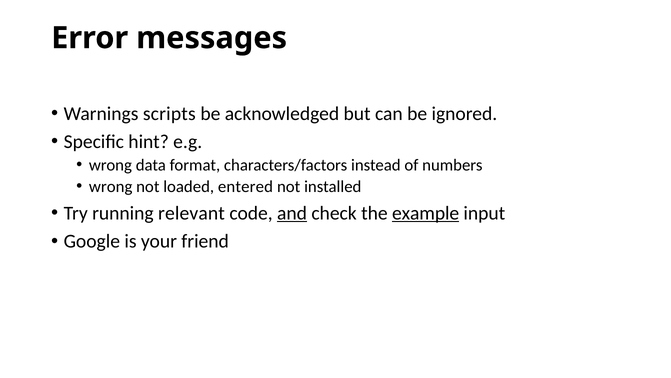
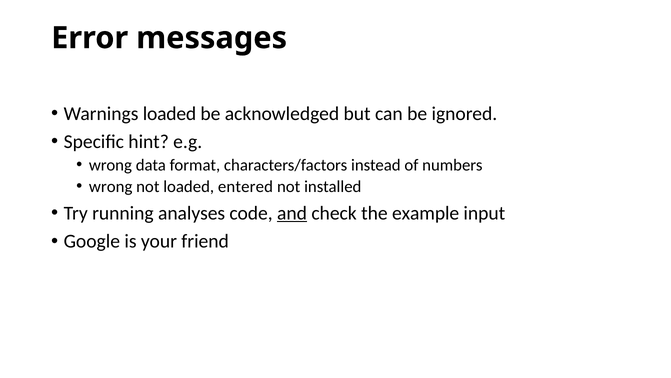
Warnings scripts: scripts -> loaded
relevant: relevant -> analyses
example underline: present -> none
